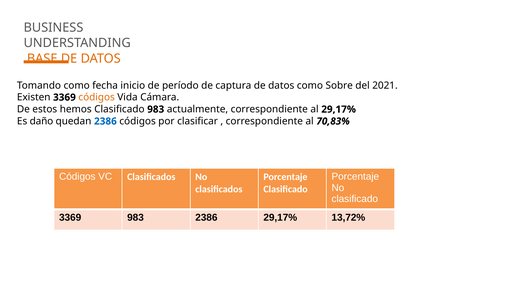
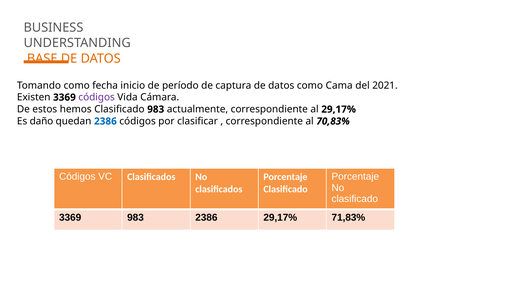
Sobre: Sobre -> Cama
códigos at (97, 97) colour: orange -> purple
13,72%: 13,72% -> 71,83%
